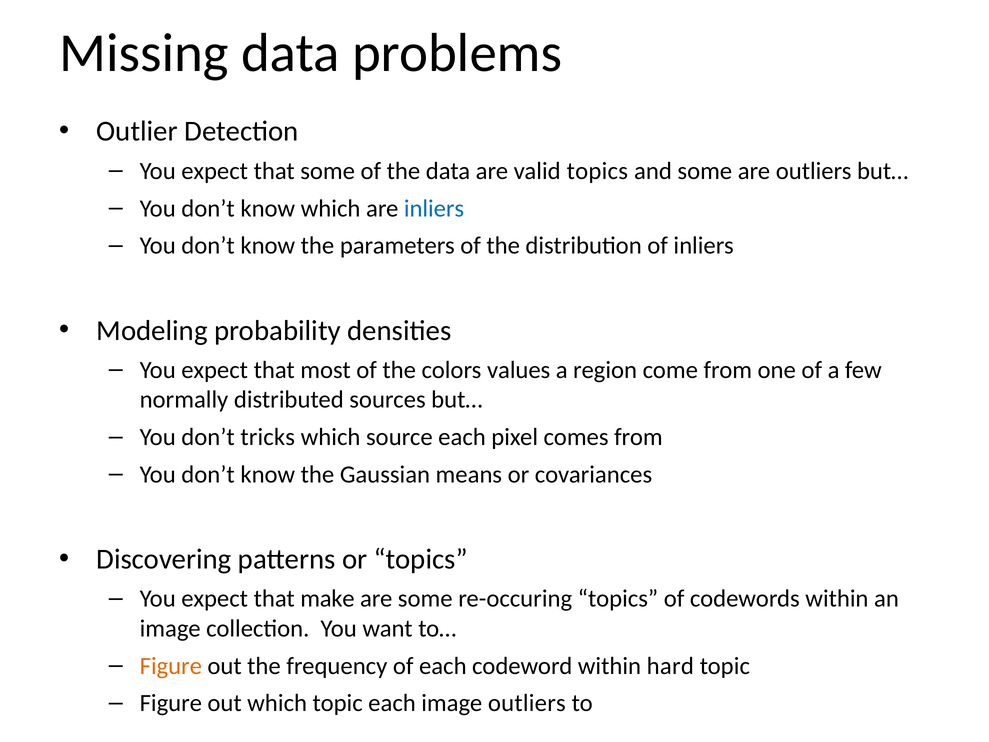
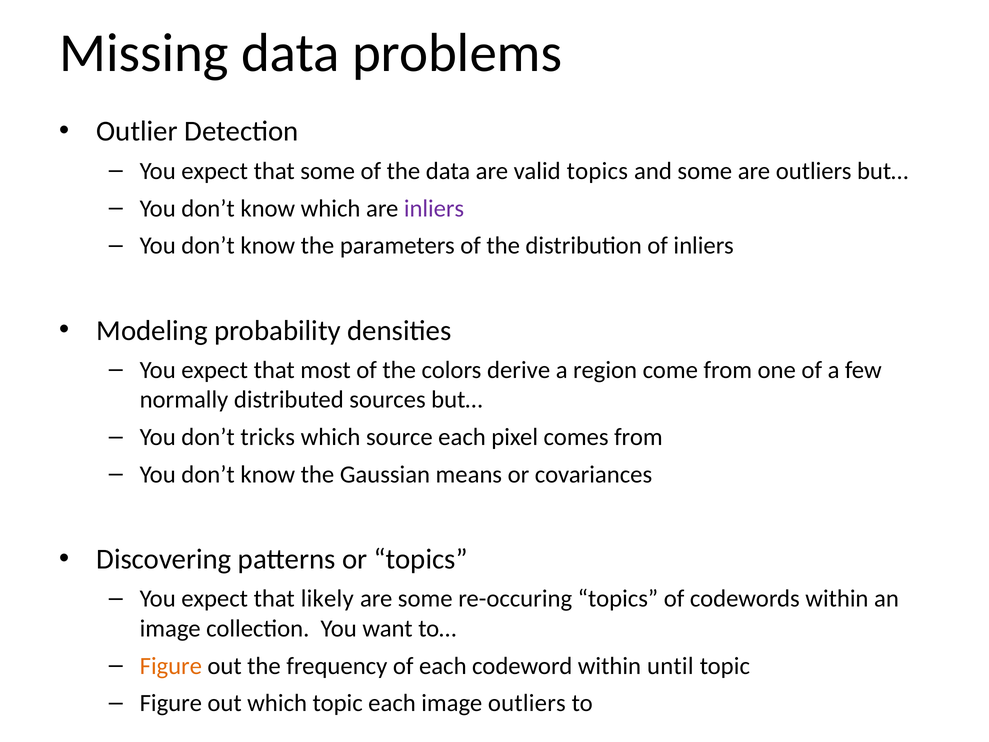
inliers at (434, 208) colour: blue -> purple
values: values -> derive
make: make -> likely
hard: hard -> until
